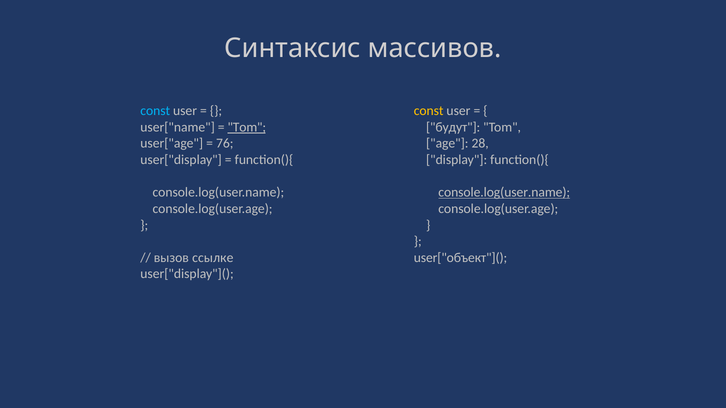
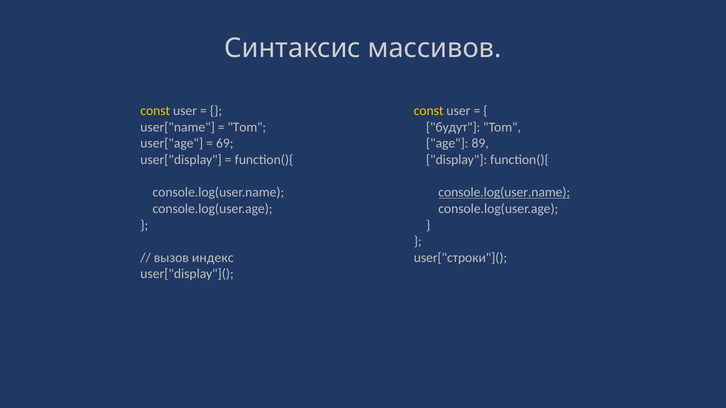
const at (155, 111) colour: light blue -> yellow
Tom at (247, 127) underline: present -> none
76: 76 -> 69
28: 28 -> 89
ссылке: ссылке -> индекс
user["объект"](: user["объект"]( -> user["строки"](
